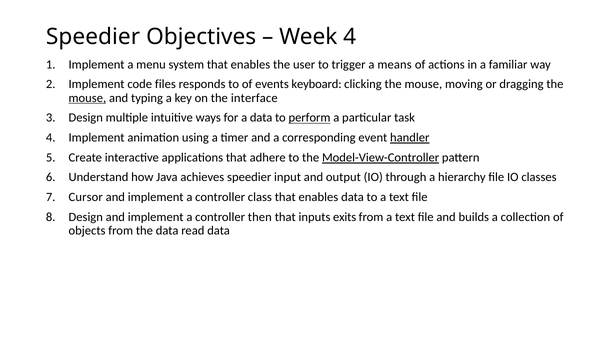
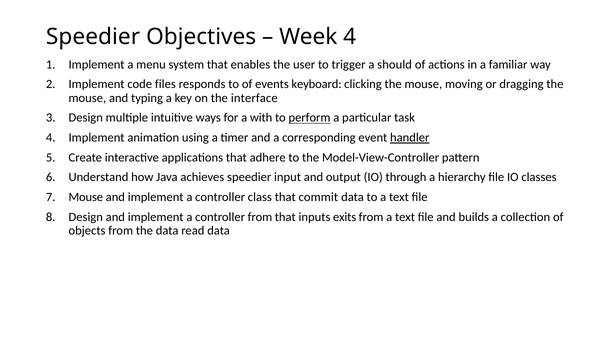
means: means -> should
mouse at (87, 98) underline: present -> none
a data: data -> with
Model-View-Controller underline: present -> none
Cursor at (86, 197): Cursor -> Mouse
class that enables: enables -> commit
controller then: then -> from
